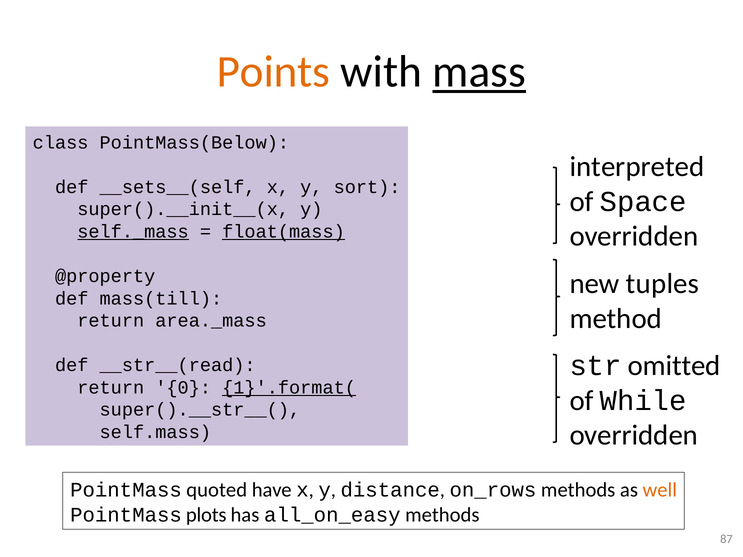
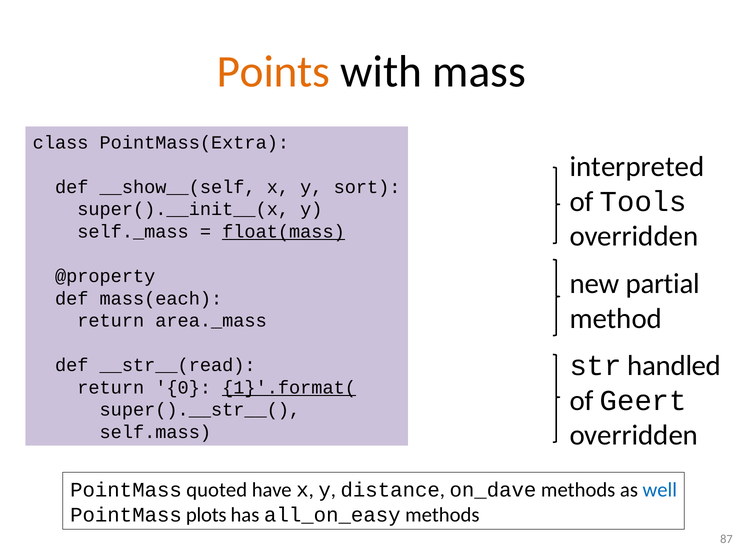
mass underline: present -> none
PointMass(Below: PointMass(Below -> PointMass(Extra
__sets__(self: __sets__(self -> __show__(self
Space: Space -> Tools
self._mass underline: present -> none
tuples: tuples -> partial
mass(till: mass(till -> mass(each
omitted: omitted -> handled
While: While -> Geert
on_rows: on_rows -> on_dave
well colour: orange -> blue
